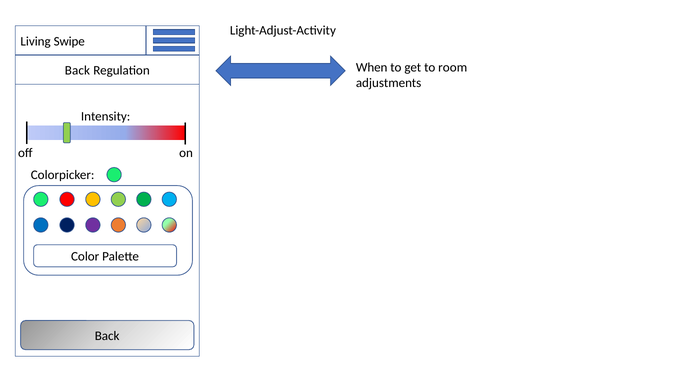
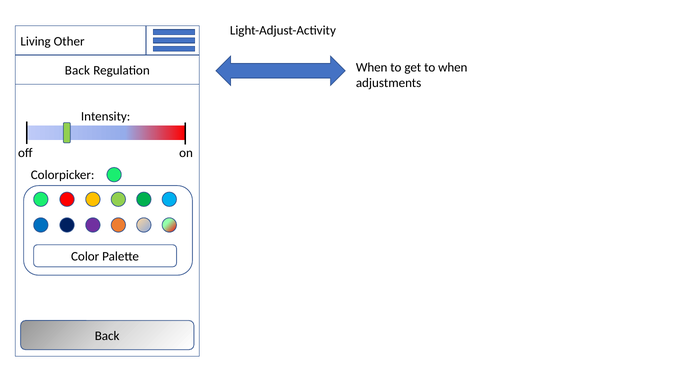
Swipe: Swipe -> Other
to room: room -> when
